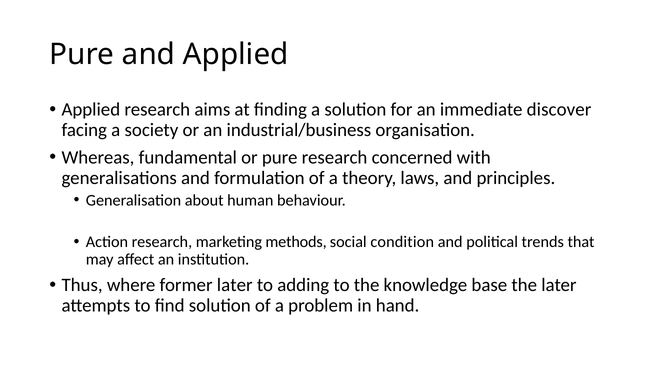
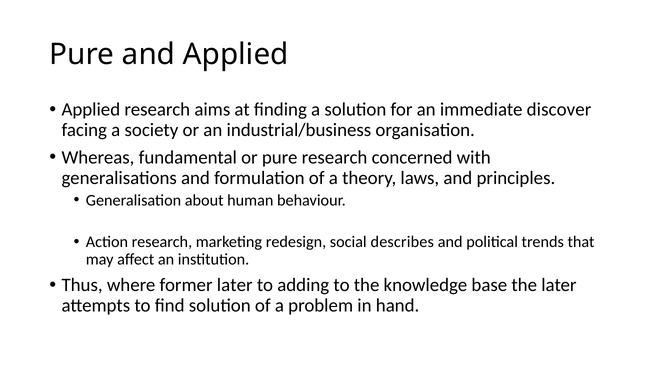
methods: methods -> redesign
condition: condition -> describes
